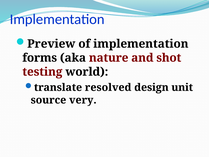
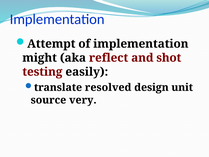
Preview: Preview -> Attempt
forms: forms -> might
nature: nature -> reflect
world: world -> easily
